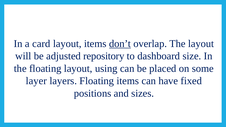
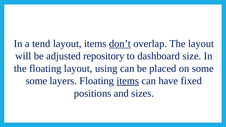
card: card -> tend
layer at (36, 81): layer -> some
items at (128, 81) underline: none -> present
